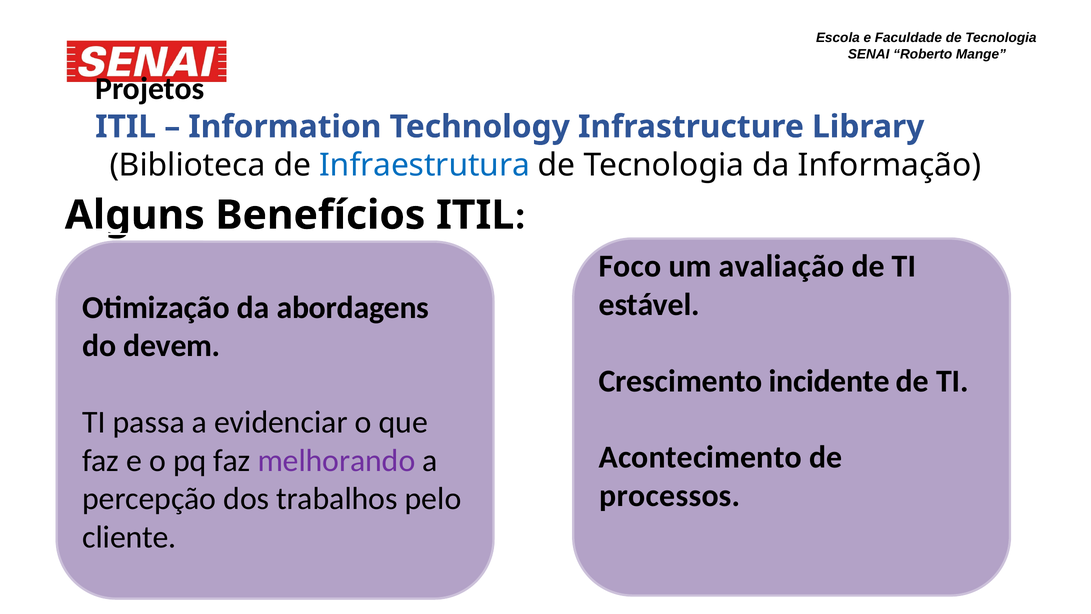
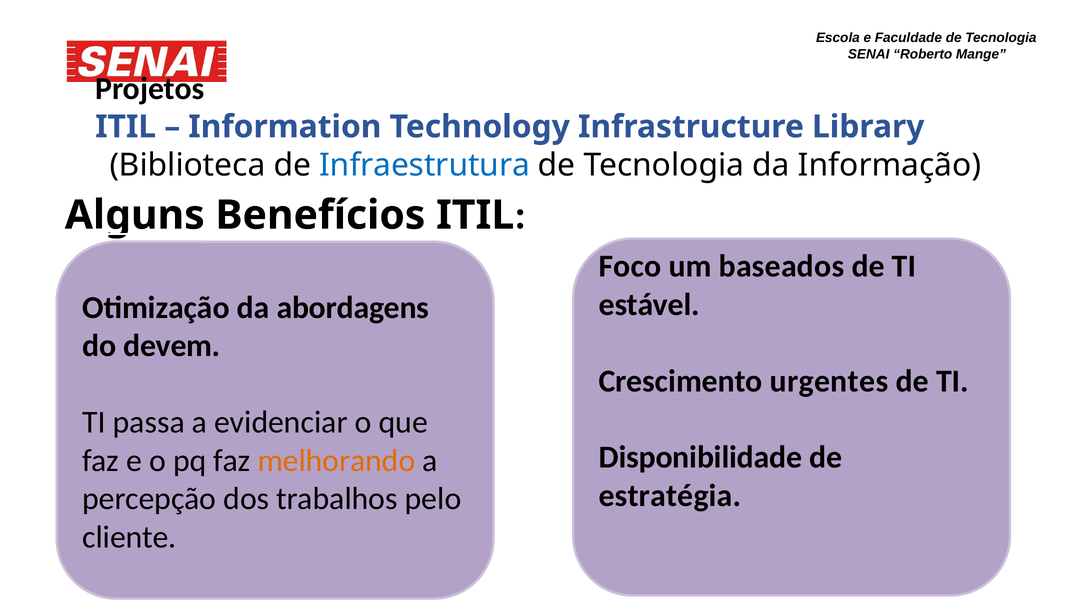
avaliação: avaliação -> baseados
incidente: incidente -> urgentes
Acontecimento: Acontecimento -> Disponibilidade
melhorando colour: purple -> orange
processos: processos -> estratégia
